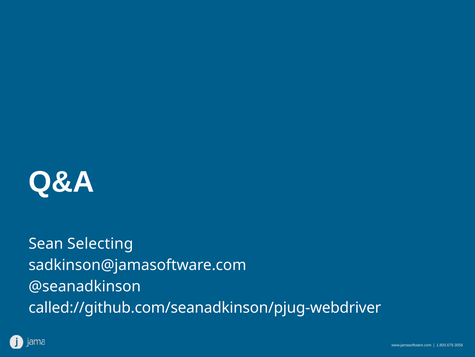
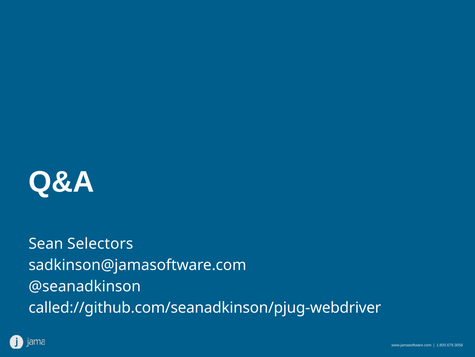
Selecting: Selecting -> Selectors
